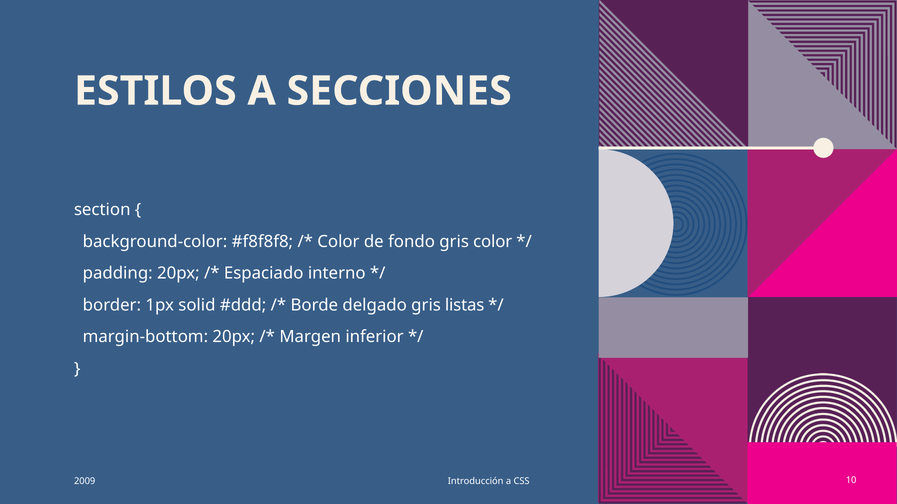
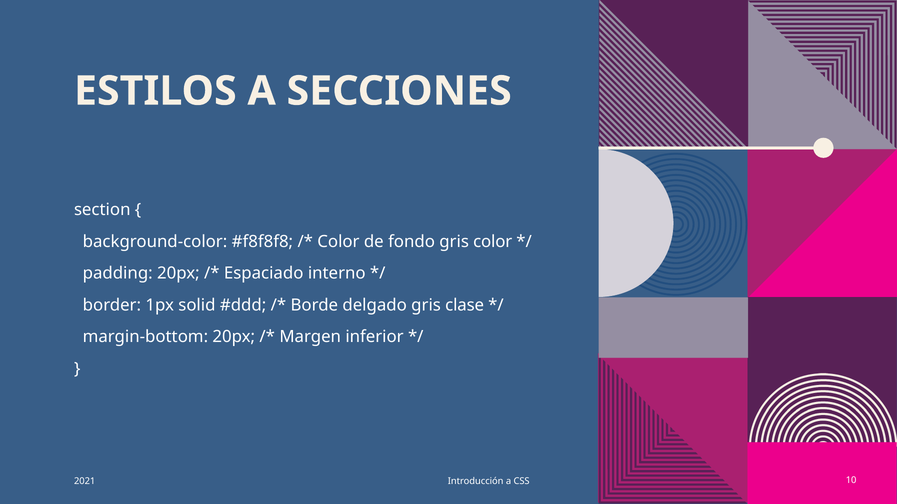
listas: listas -> clase
2009: 2009 -> 2021
